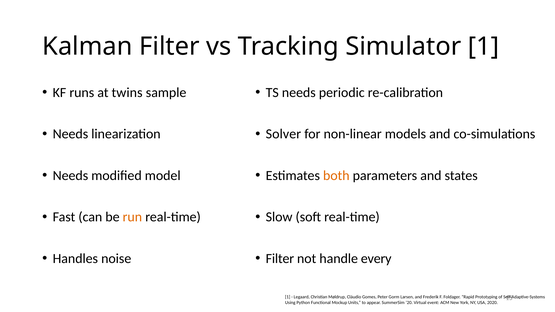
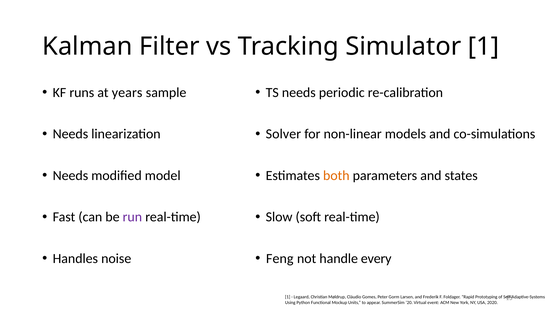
twins: twins -> years
run colour: orange -> purple
Filter at (280, 259): Filter -> Feng
